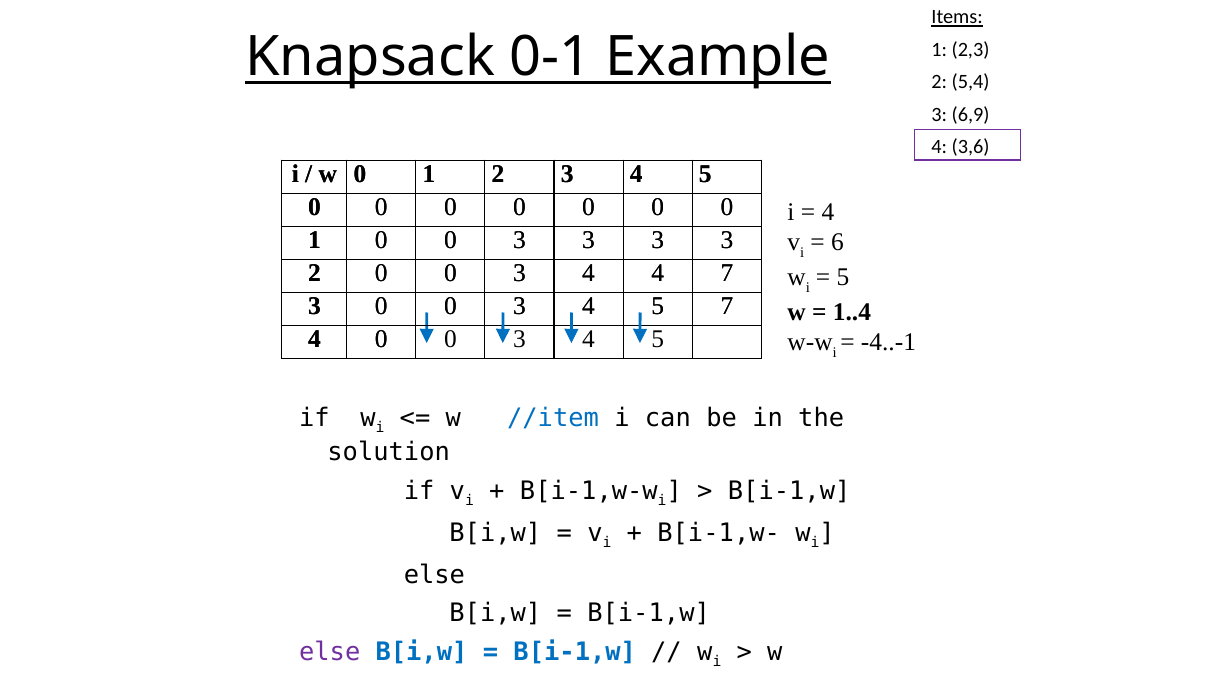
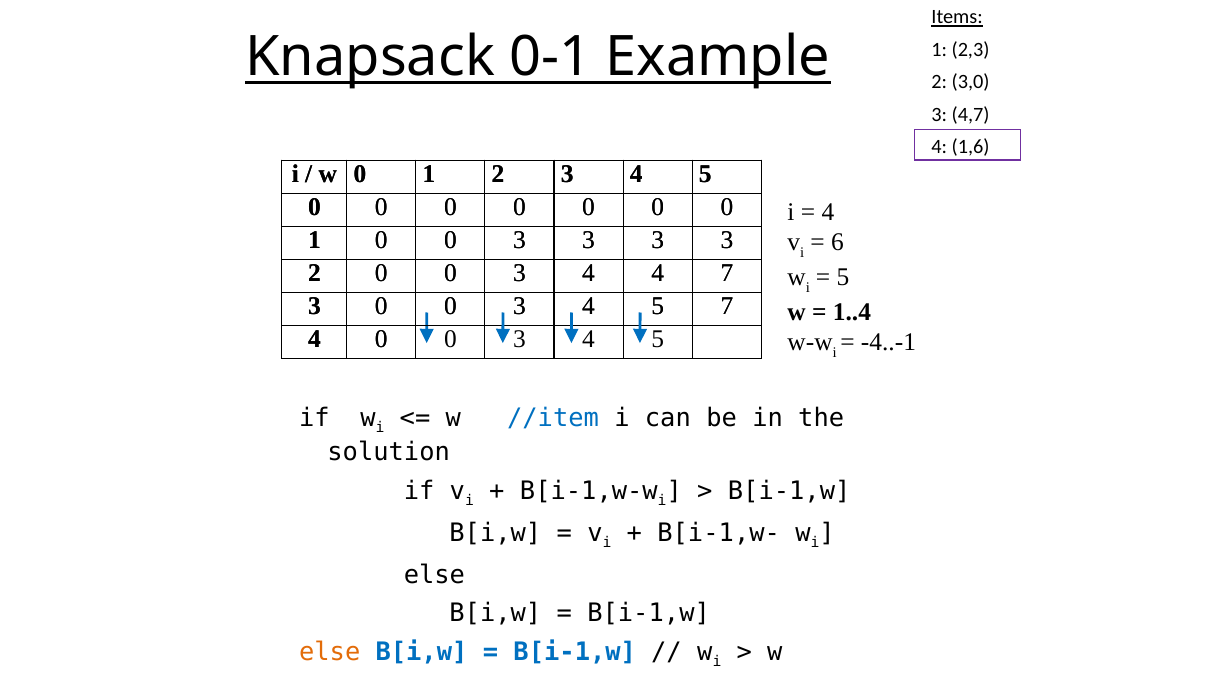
5,4: 5,4 -> 3,0
6,9: 6,9 -> 4,7
3,6: 3,6 -> 1,6
else at (330, 651) colour: purple -> orange
